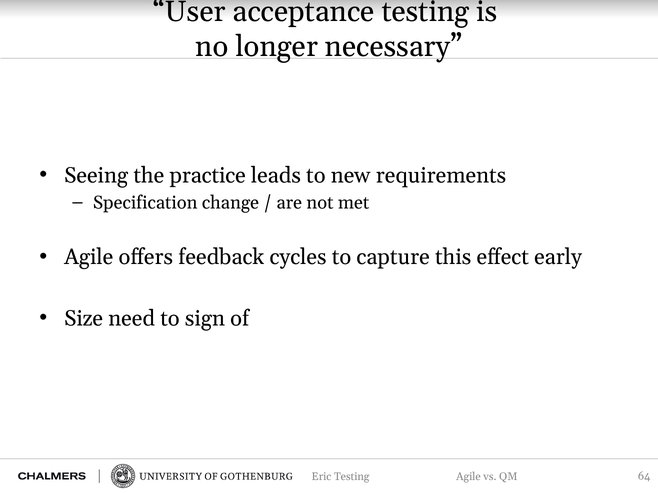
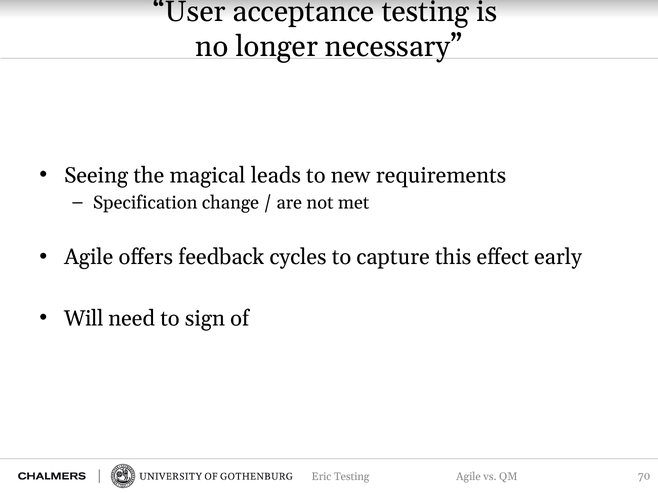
practice: practice -> magical
Size: Size -> Will
64: 64 -> 70
